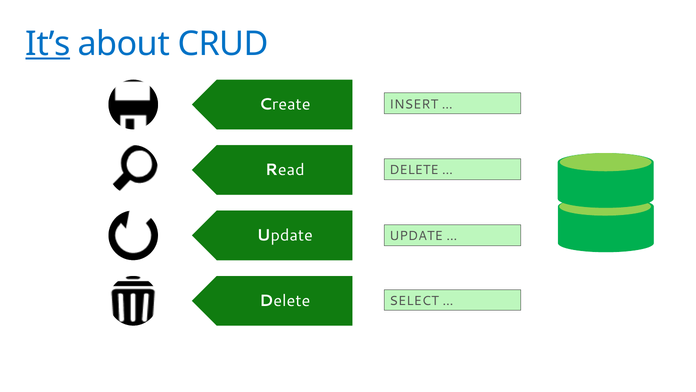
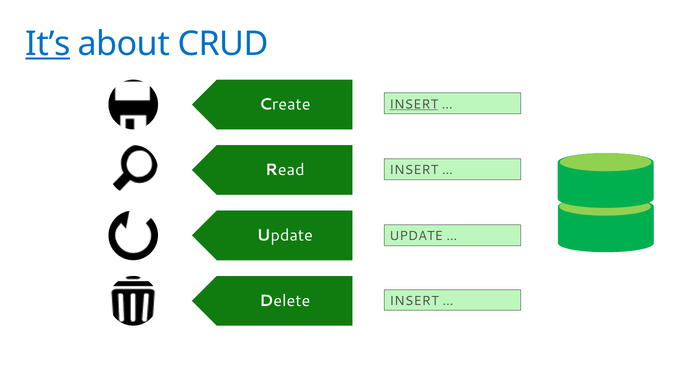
INSERT at (414, 104) underline: none -> present
DELETE at (414, 170): DELETE -> INSERT
SELECT at (414, 301): SELECT -> INSERT
